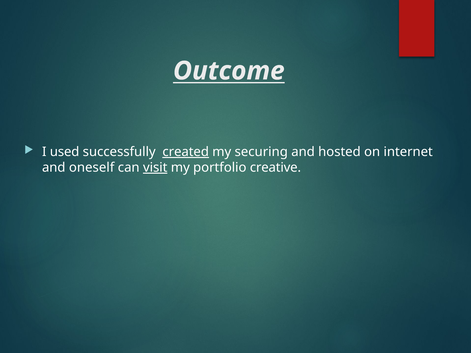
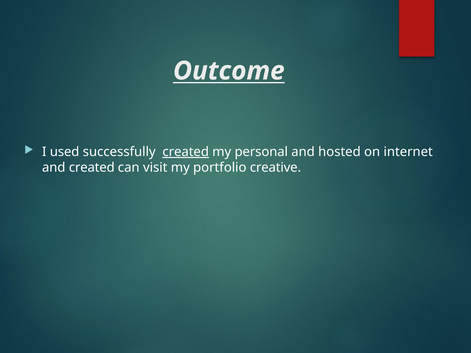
securing: securing -> personal
and oneself: oneself -> created
visit underline: present -> none
